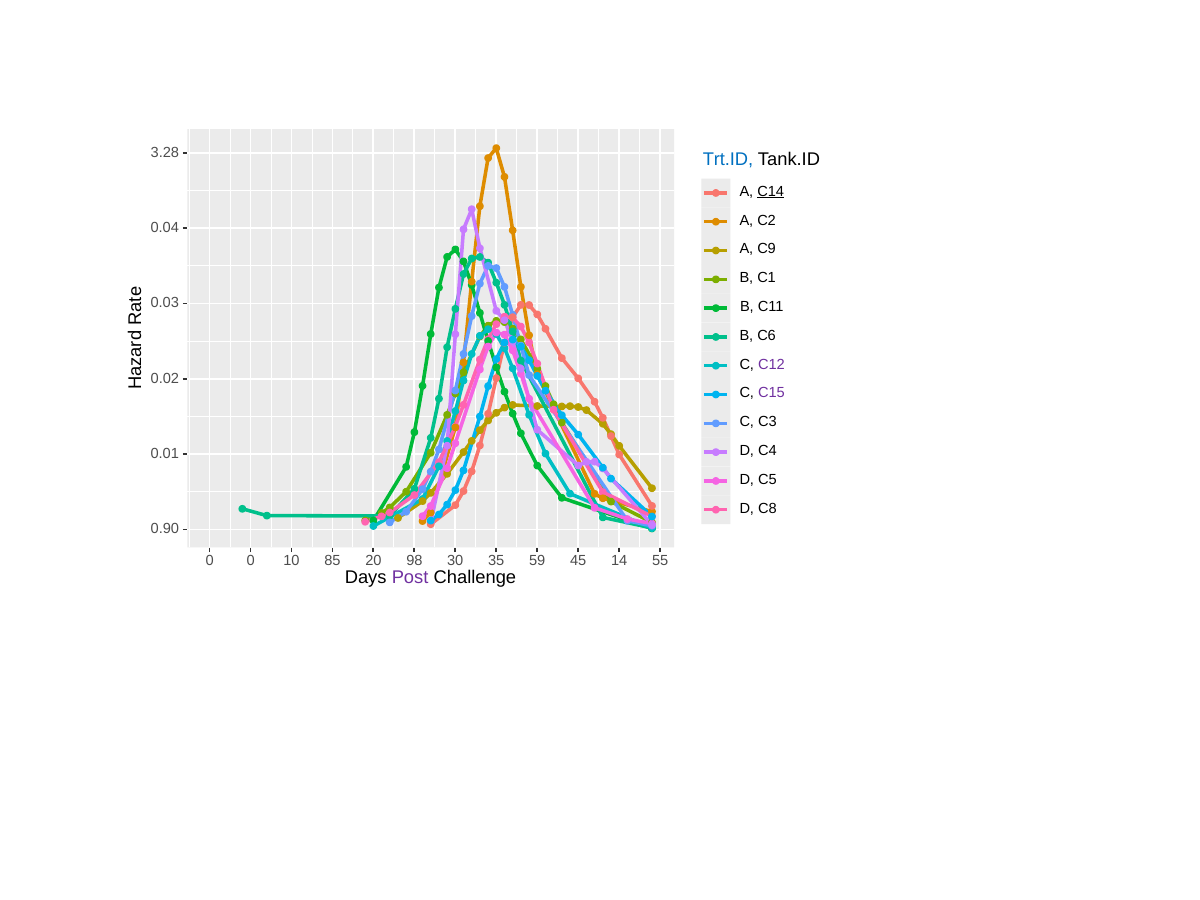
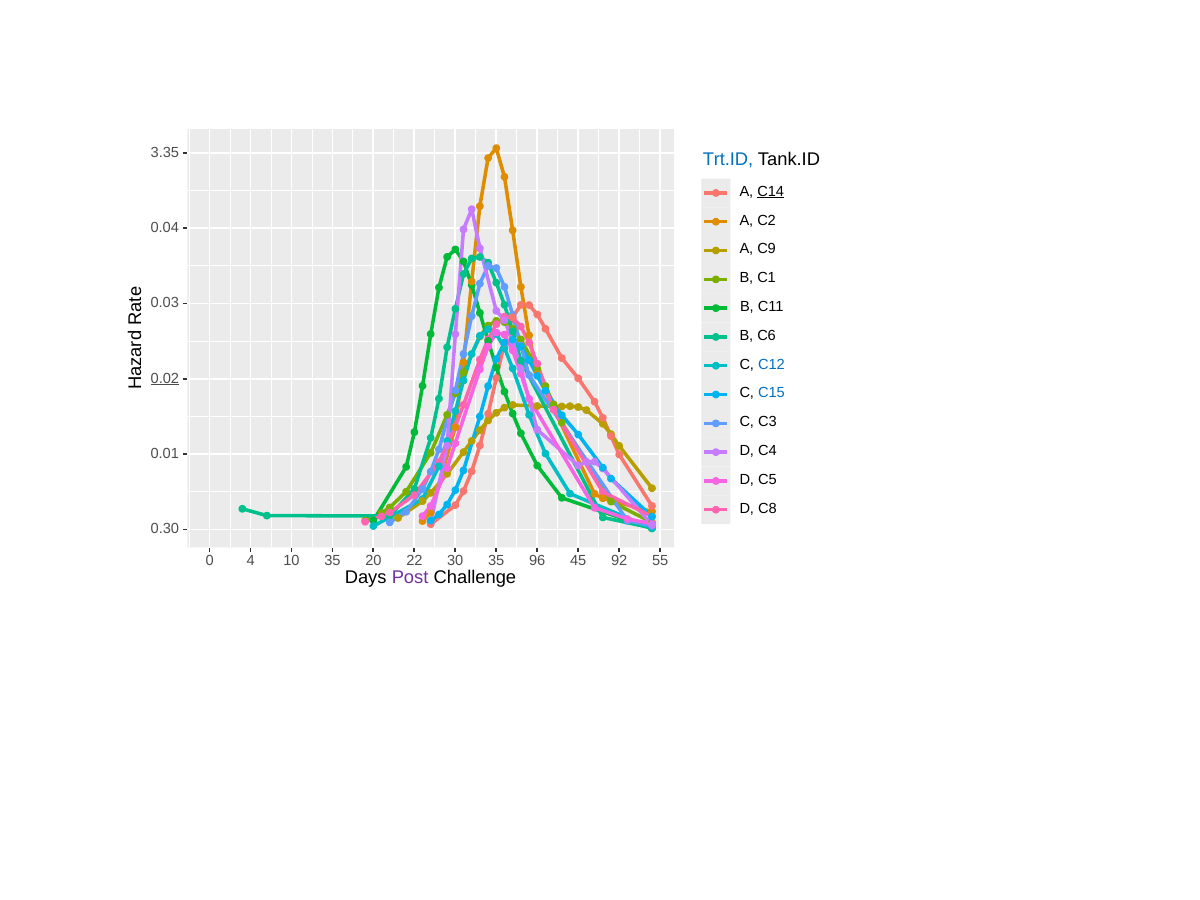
3.28: 3.28 -> 3.35
C12 colour: purple -> blue
0.02 underline: none -> present
C15 colour: purple -> blue
0.90: 0.90 -> 0.30
0 0: 0 -> 4
10 85: 85 -> 35
98: 98 -> 22
59: 59 -> 96
14: 14 -> 92
